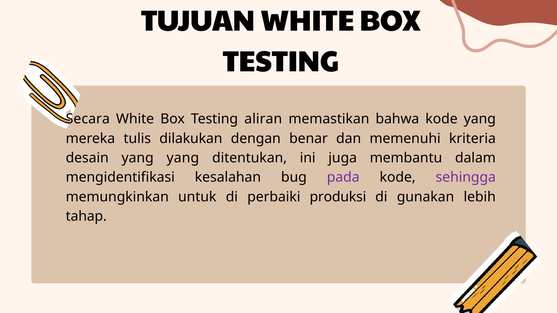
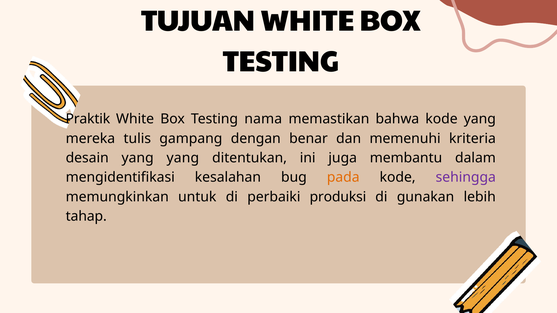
Secara: Secara -> Praktik
aliran: aliran -> nama
dilakukan: dilakukan -> gampang
pada colour: purple -> orange
